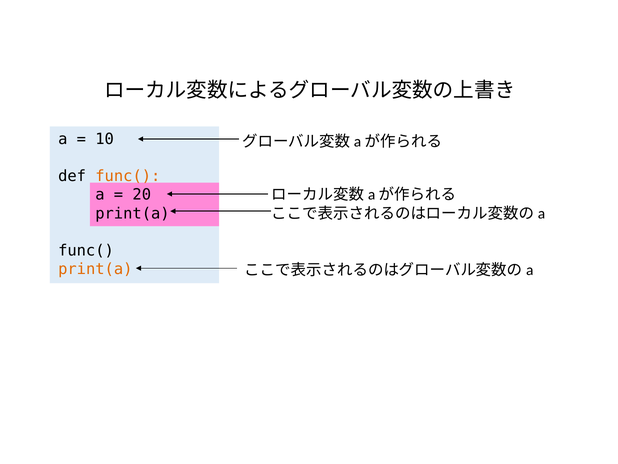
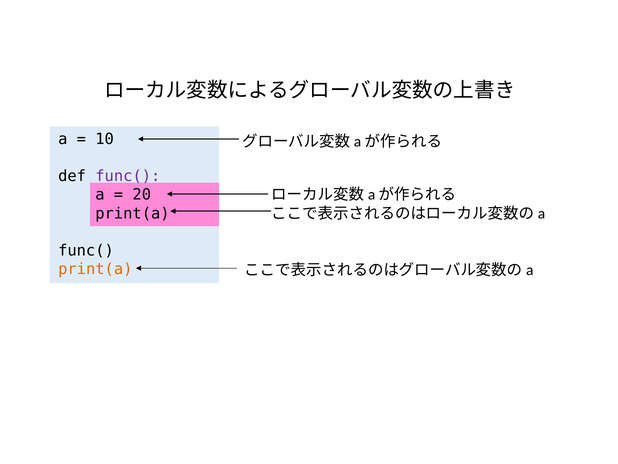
func( at (128, 176) colour: orange -> purple
